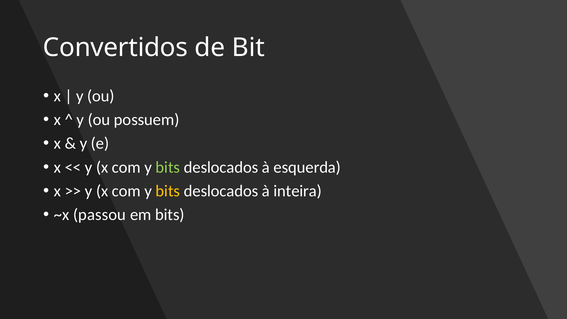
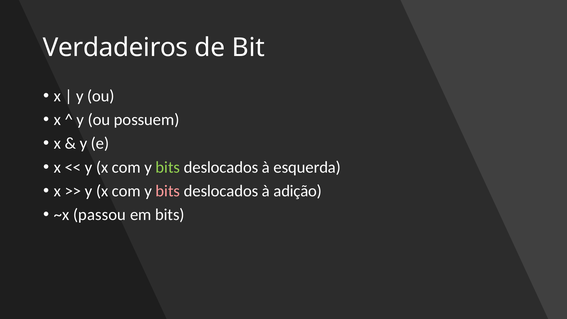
Convertidos: Convertidos -> Verdadeiros
bits at (168, 191) colour: yellow -> pink
inteira: inteira -> adição
